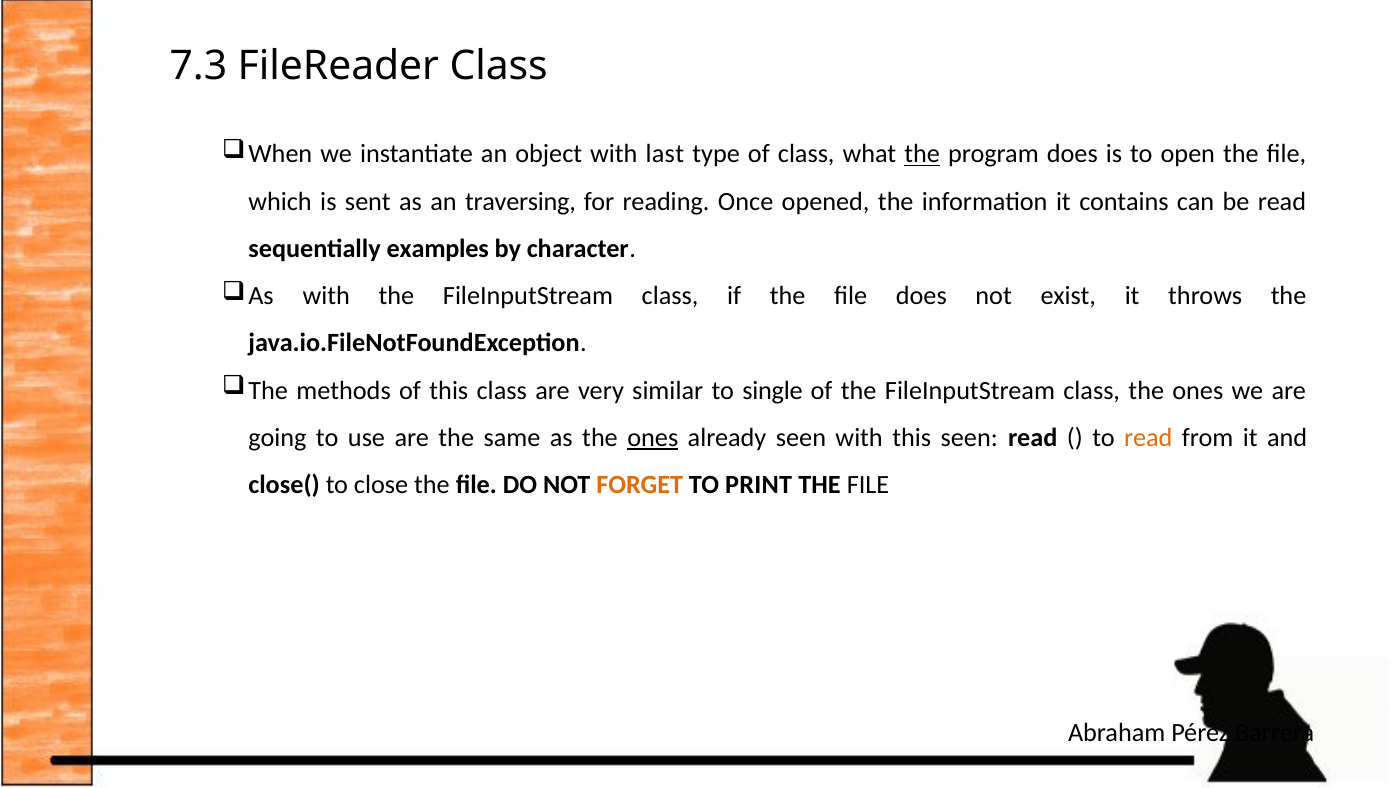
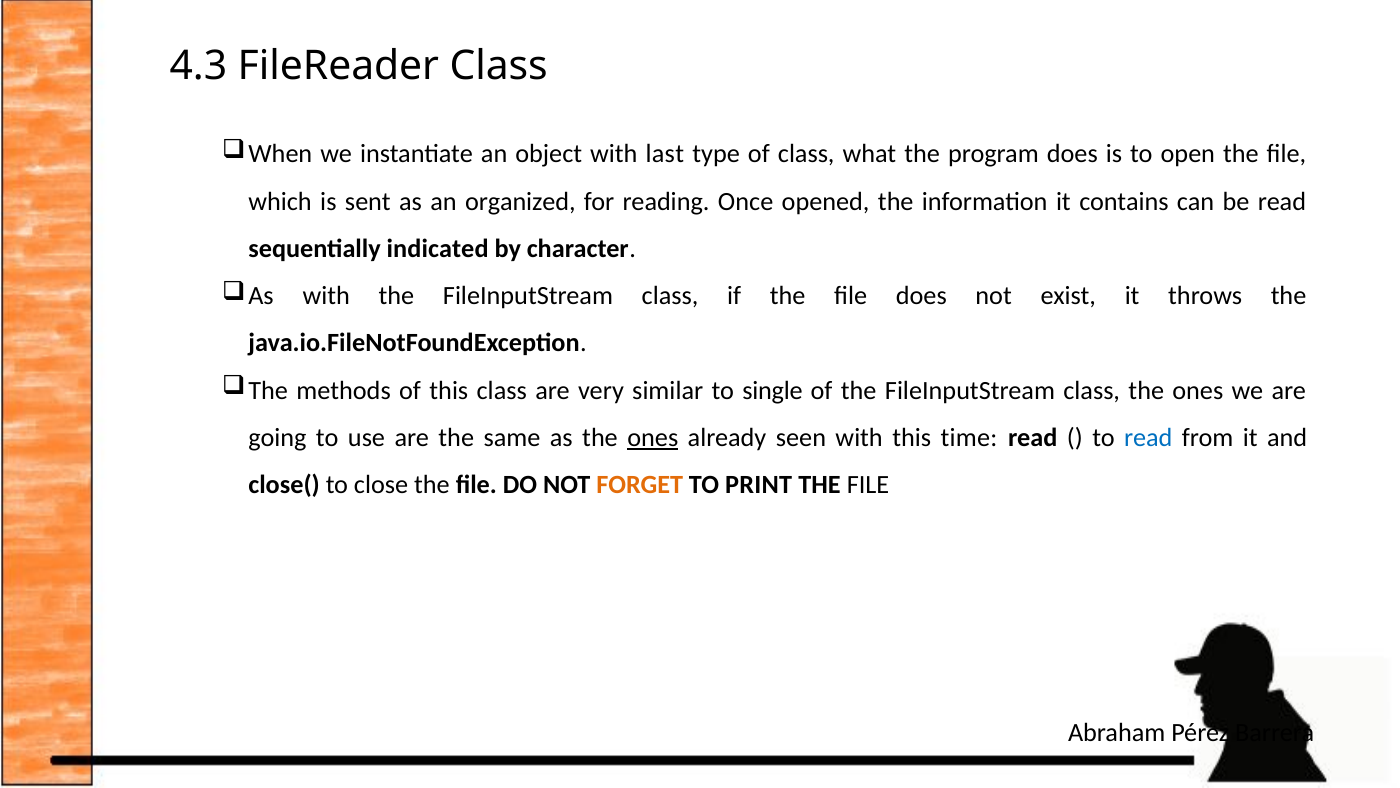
7.3: 7.3 -> 4.3
the at (922, 154) underline: present -> none
traversing: traversing -> organized
examples: examples -> indicated
this seen: seen -> time
read at (1148, 438) colour: orange -> blue
